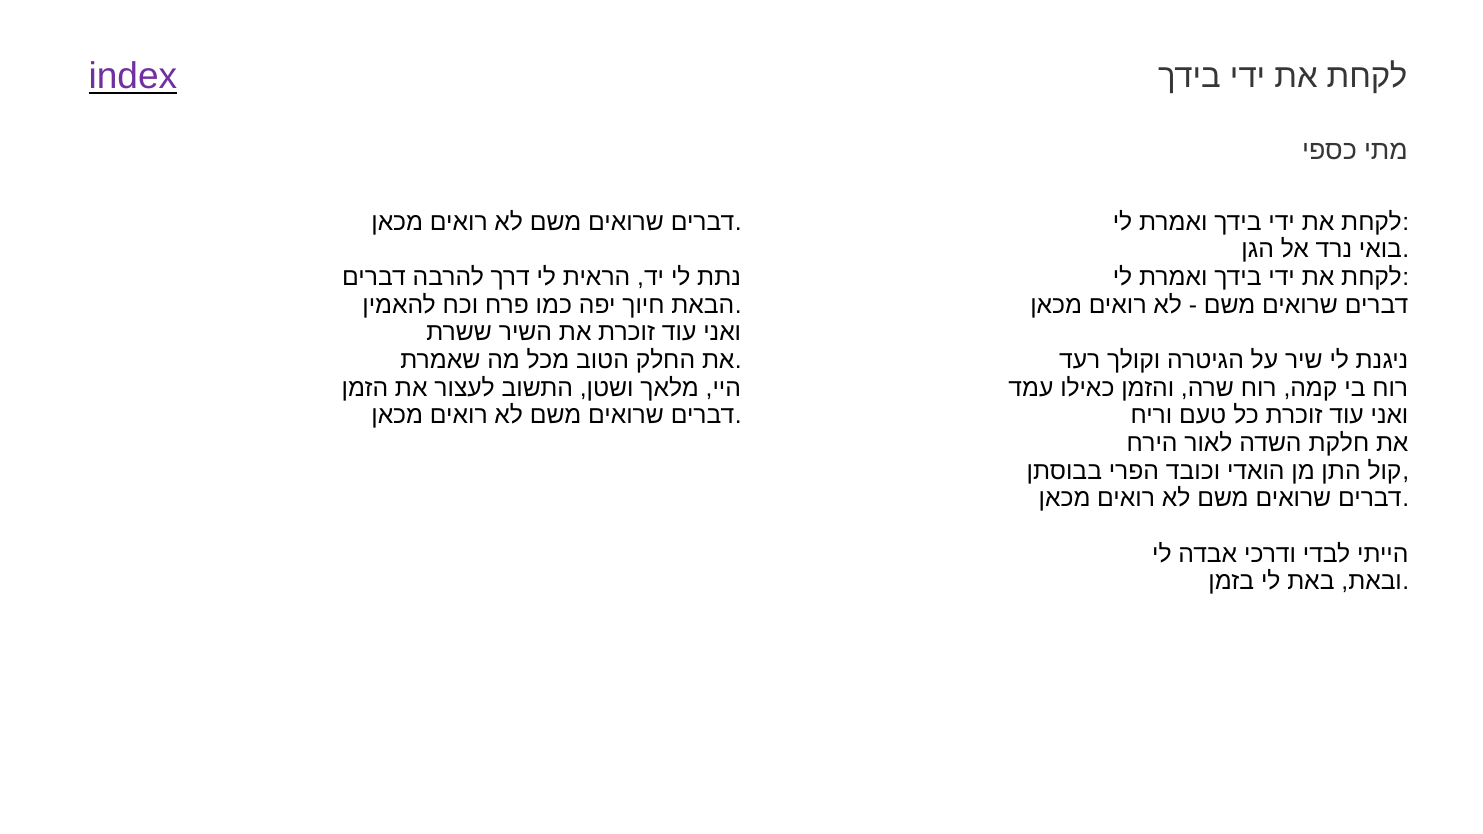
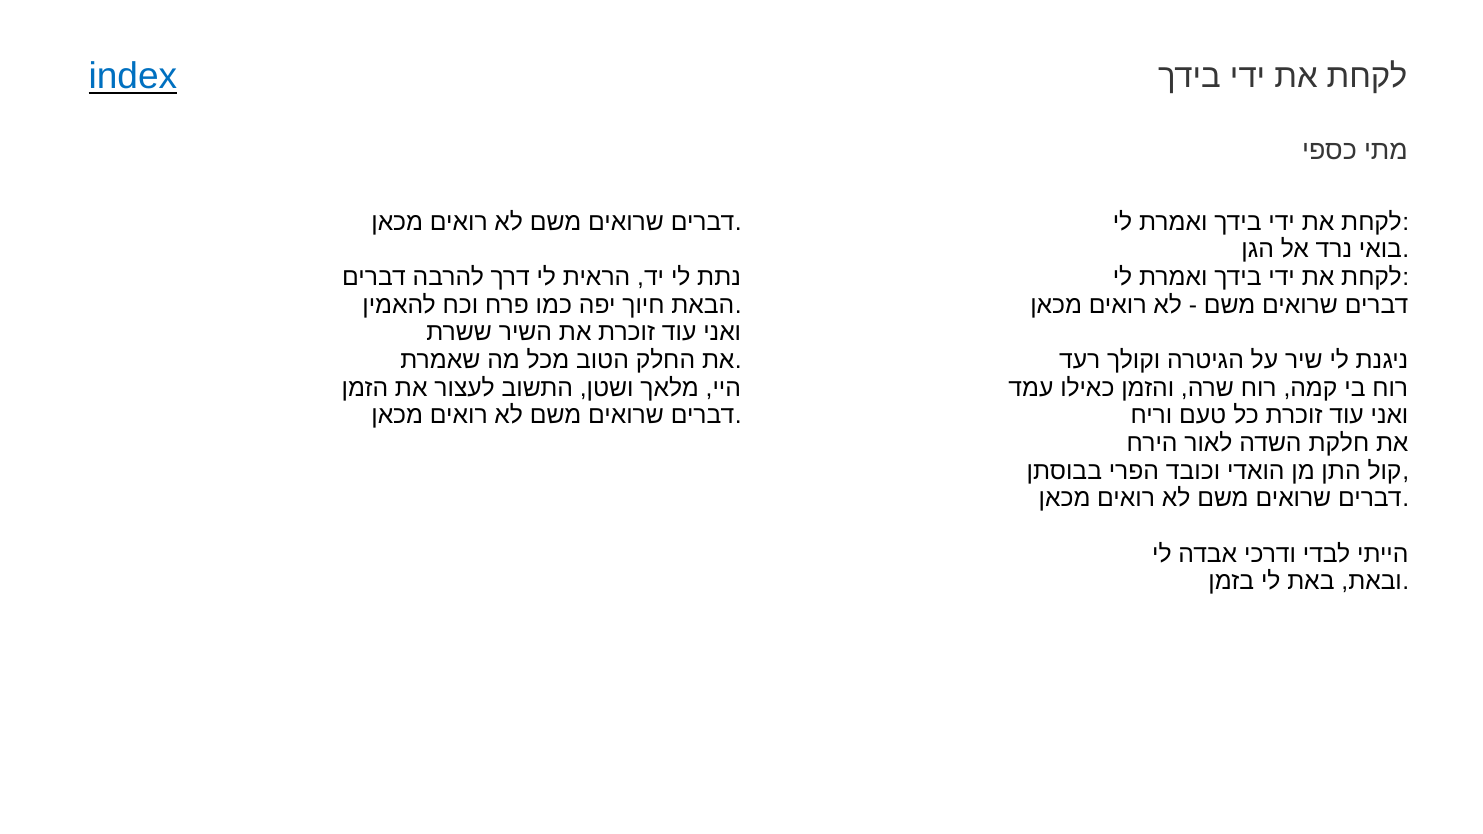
index colour: purple -> blue
